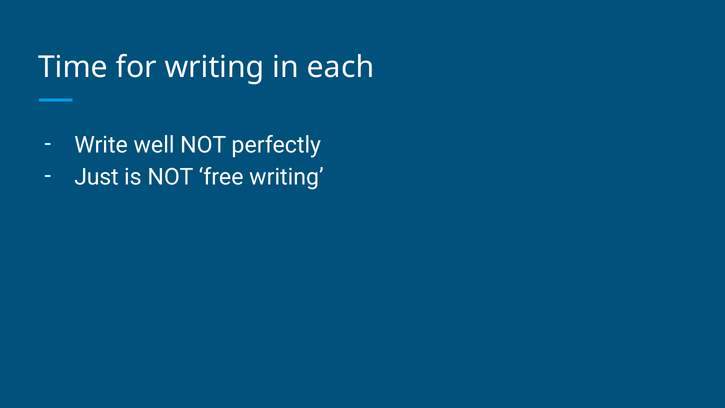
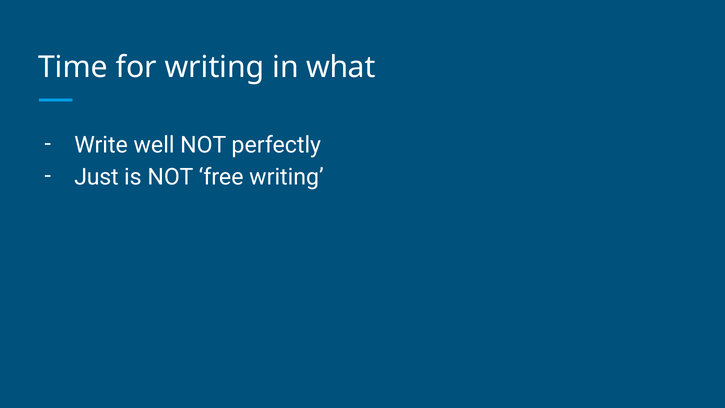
each: each -> what
